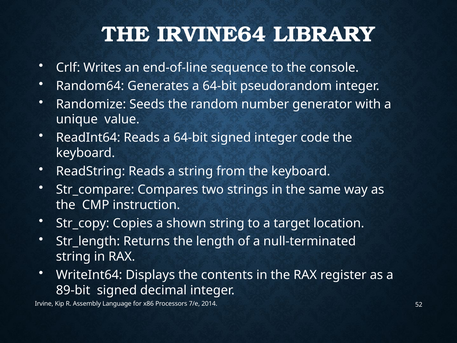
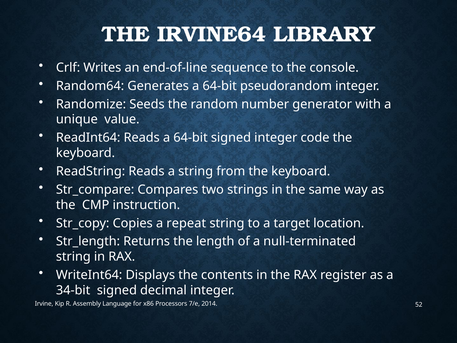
shown: shown -> repeat
89-bit: 89-bit -> 34-bit
